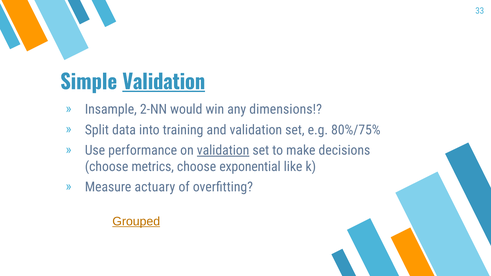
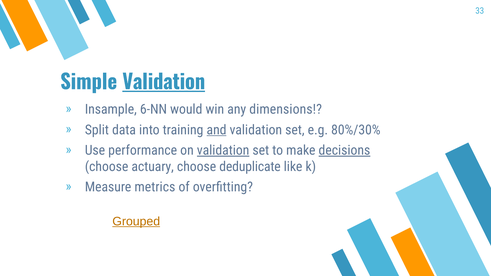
2-NN: 2-NN -> 6-NN
and underline: none -> present
80%/75%: 80%/75% -> 80%/30%
decisions underline: none -> present
metrics: metrics -> actuary
exponential: exponential -> deduplicate
actuary: actuary -> metrics
